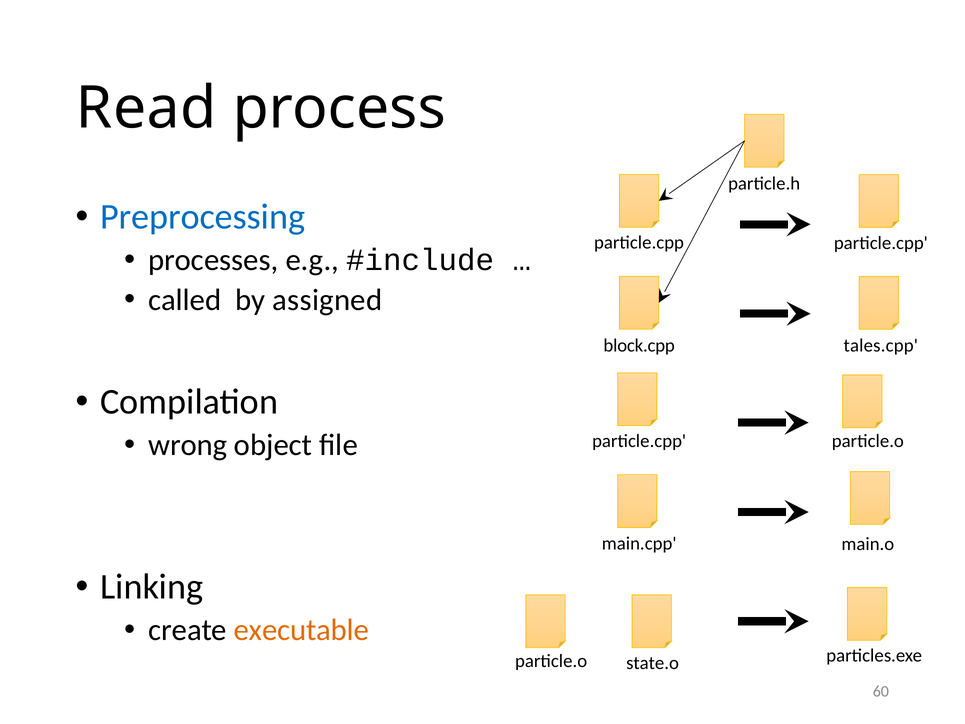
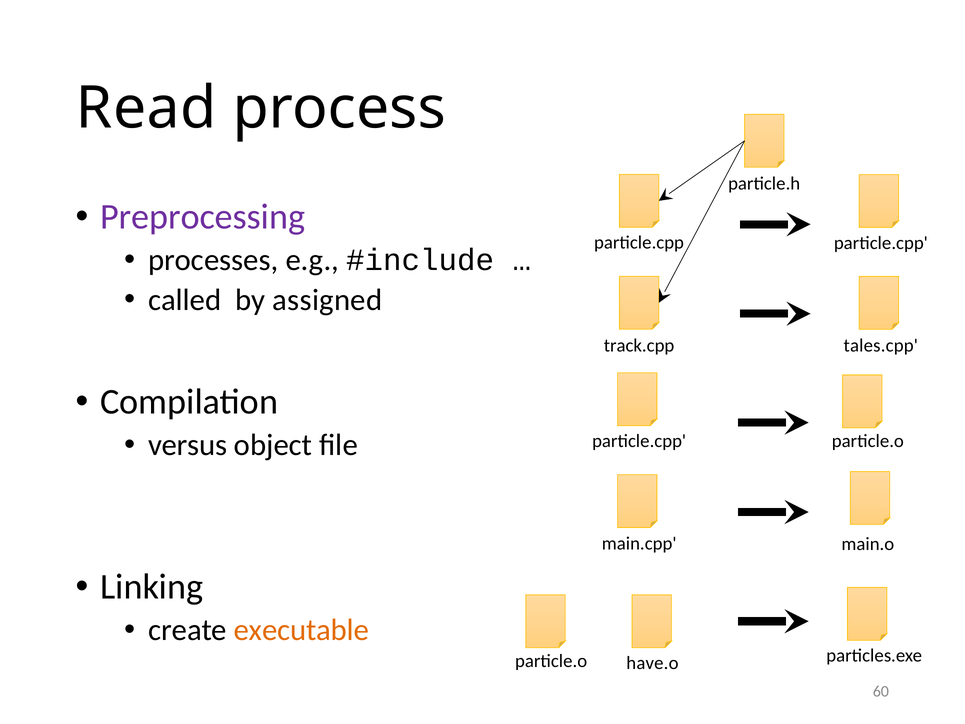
Preprocessing colour: blue -> purple
block.cpp: block.cpp -> track.cpp
wrong: wrong -> versus
state.o: state.o -> have.o
